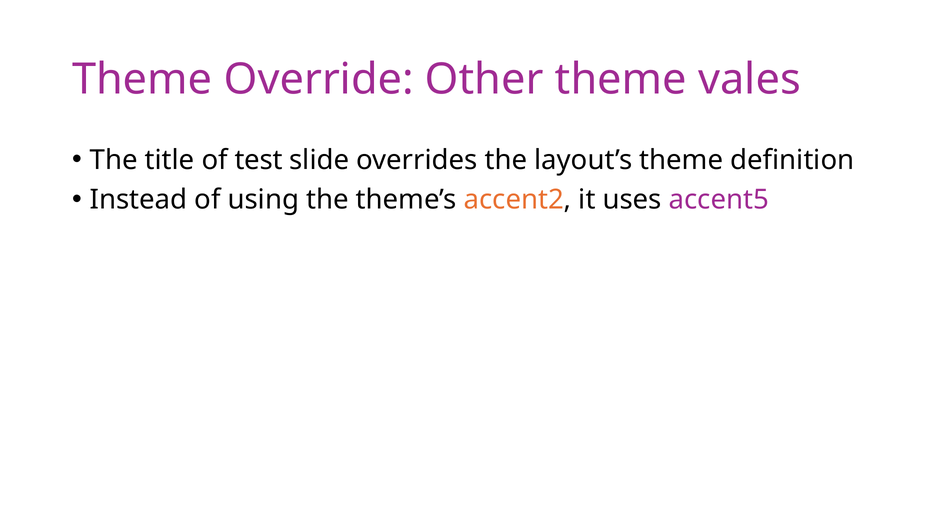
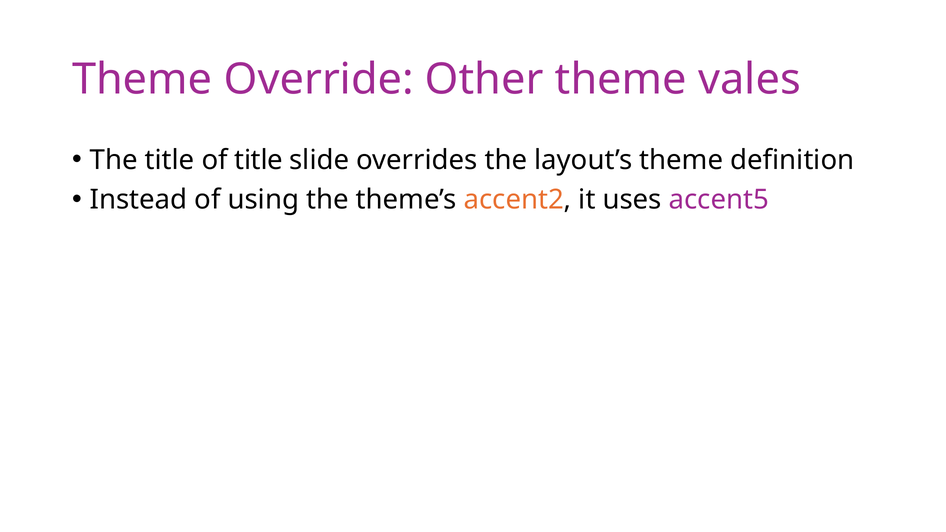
of test: test -> title
